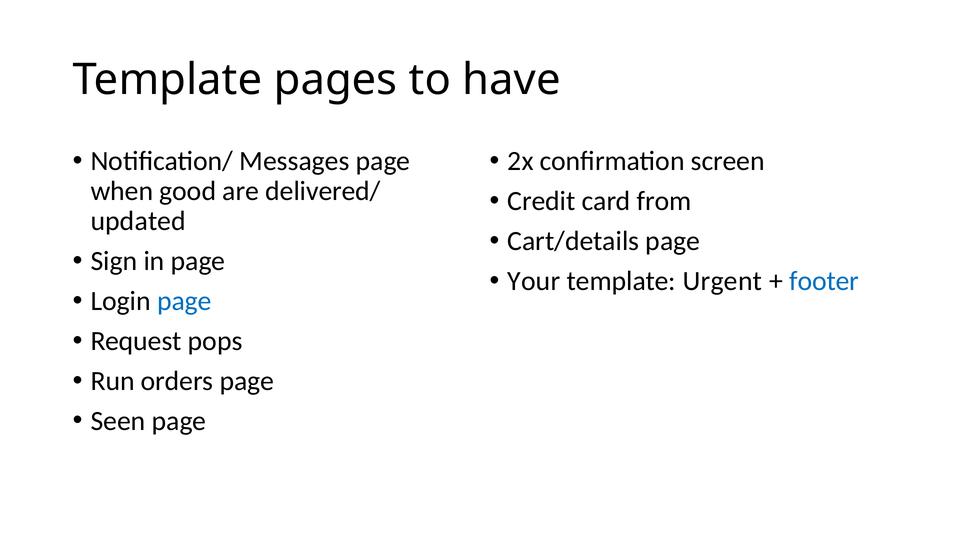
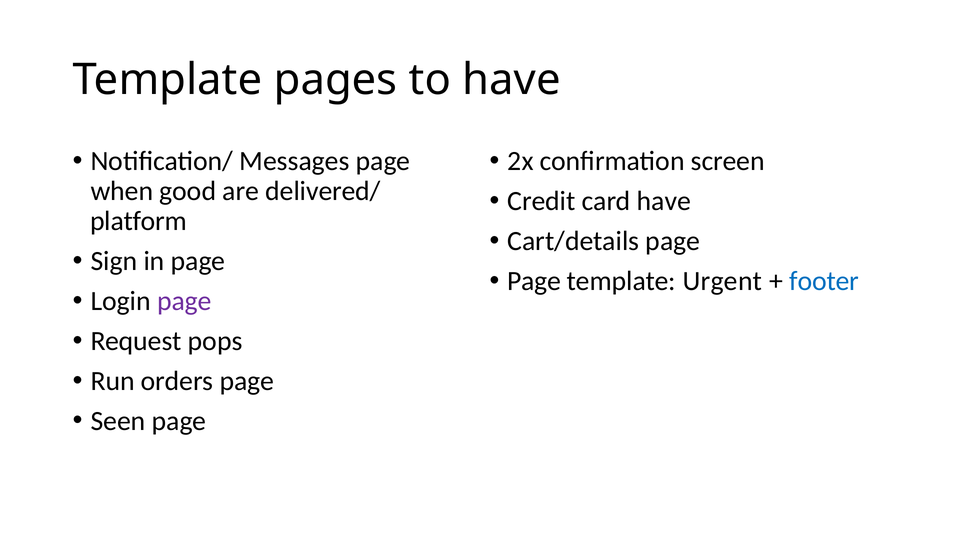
card from: from -> have
updated: updated -> platform
Your at (534, 281): Your -> Page
page at (184, 301) colour: blue -> purple
